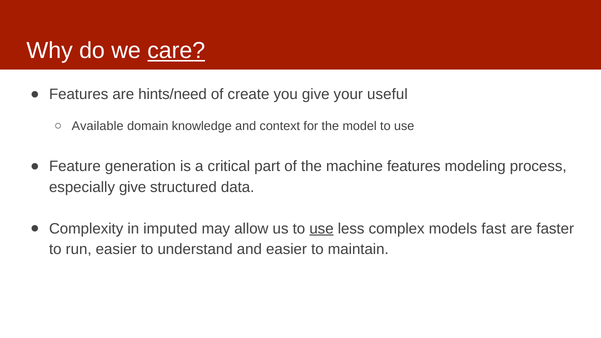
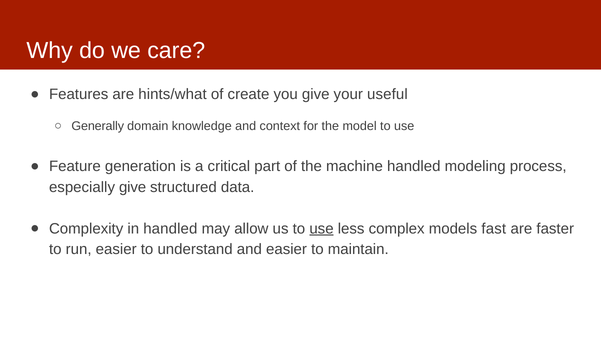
care underline: present -> none
hints/need: hints/need -> hints/what
Available: Available -> Generally
machine features: features -> handled
in imputed: imputed -> handled
